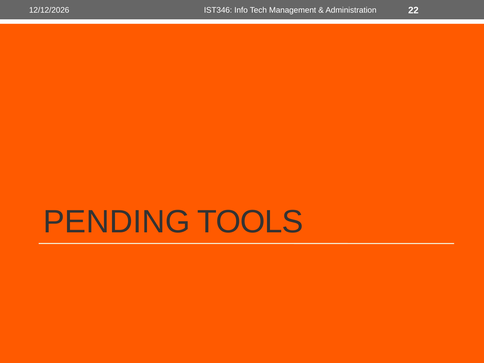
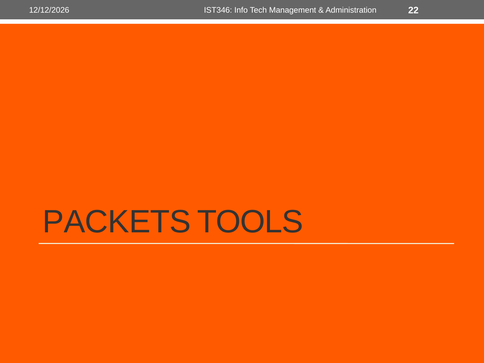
PENDING: PENDING -> PACKETS
